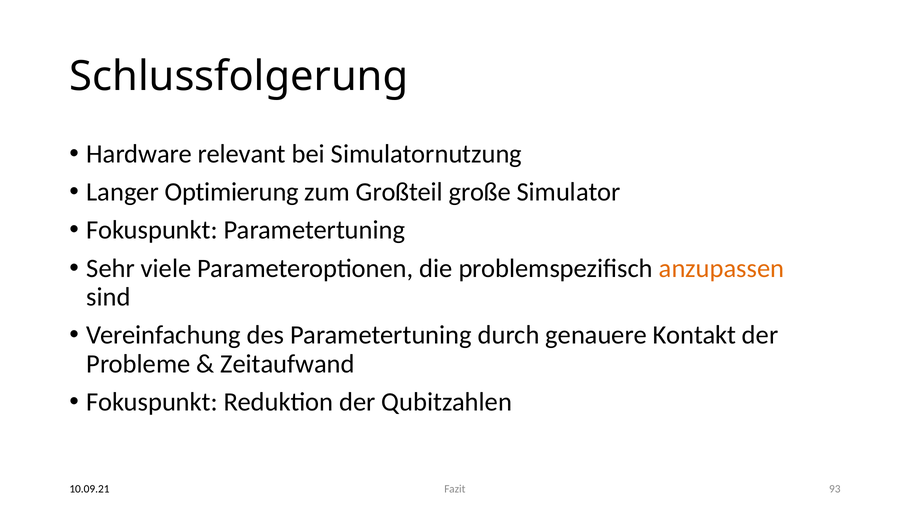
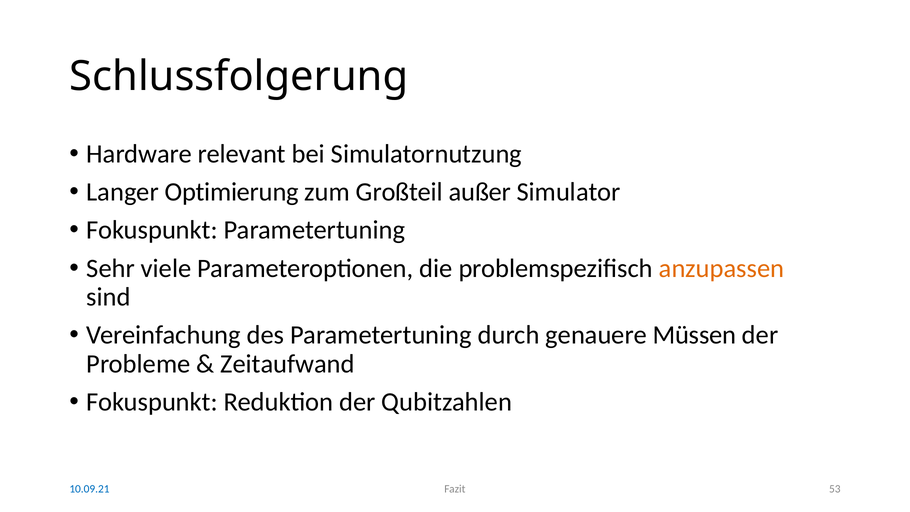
große: große -> außer
Kontakt: Kontakt -> Müssen
93: 93 -> 53
10.09.21 colour: black -> blue
